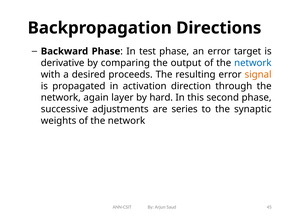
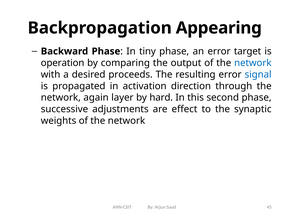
Directions: Directions -> Appearing
test: test -> tiny
derivative: derivative -> operation
signal colour: orange -> blue
series: series -> effect
